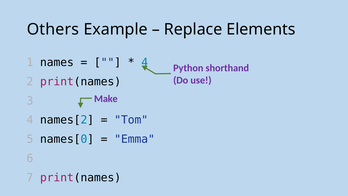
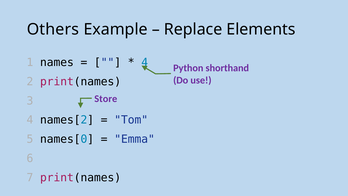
Make: Make -> Store
